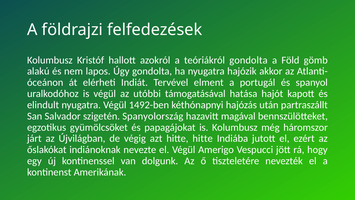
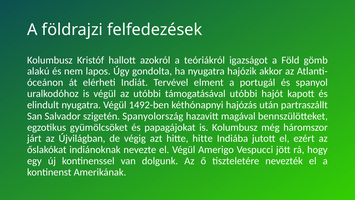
teóriákról gondolta: gondolta -> igazságot
támogatásával hatása: hatása -> utóbbi
